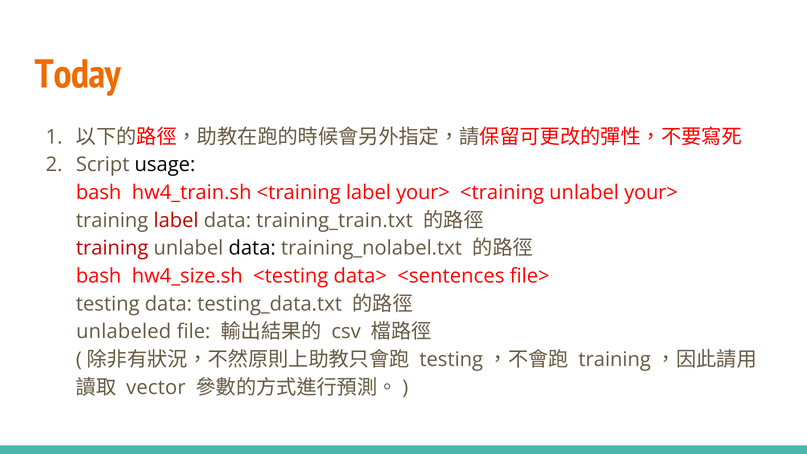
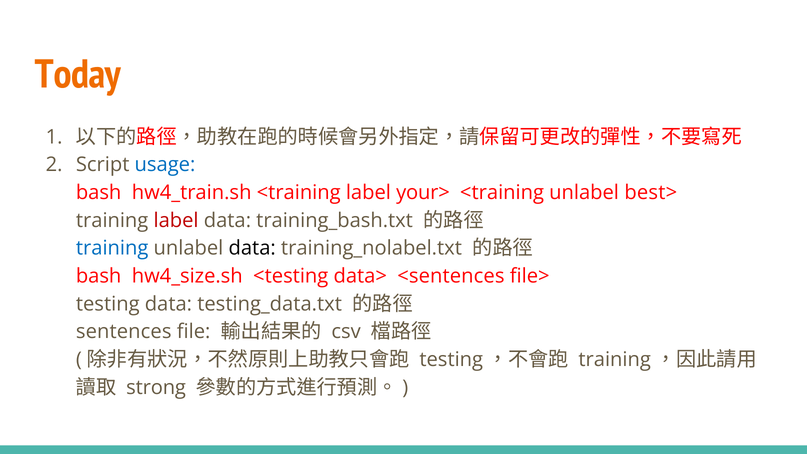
usage colour: black -> blue
unlabel your>: your> -> best>
training_train.txt: training_train.txt -> training_bash.txt
training at (112, 248) colour: red -> blue
unlabeled: unlabeled -> sentences
vector: vector -> strong
